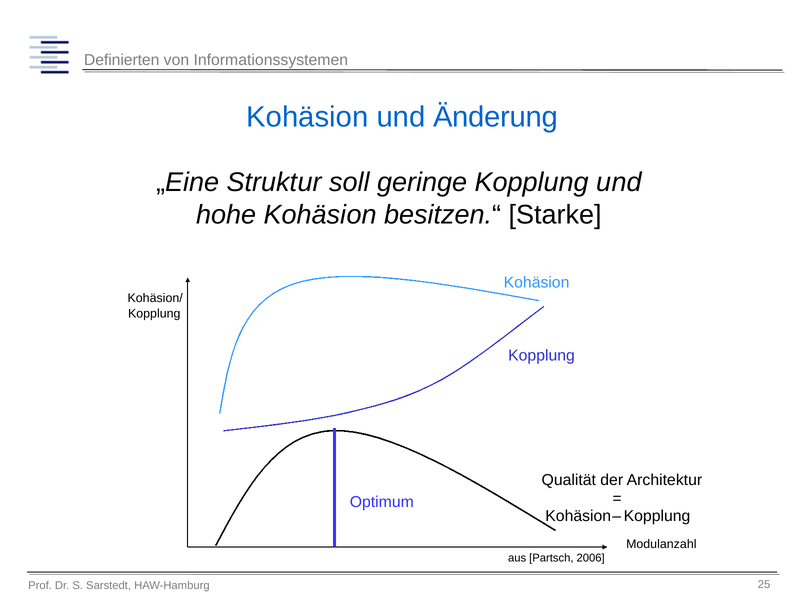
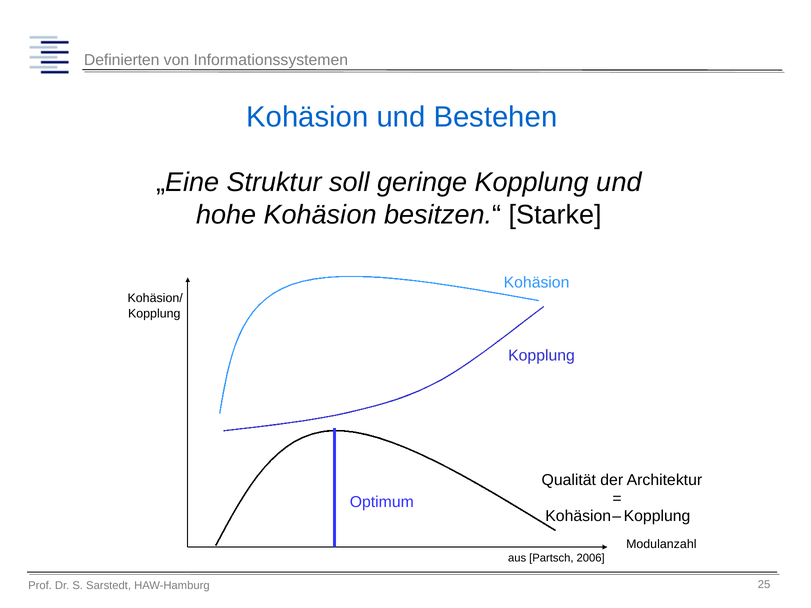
Änderung: Änderung -> Bestehen
